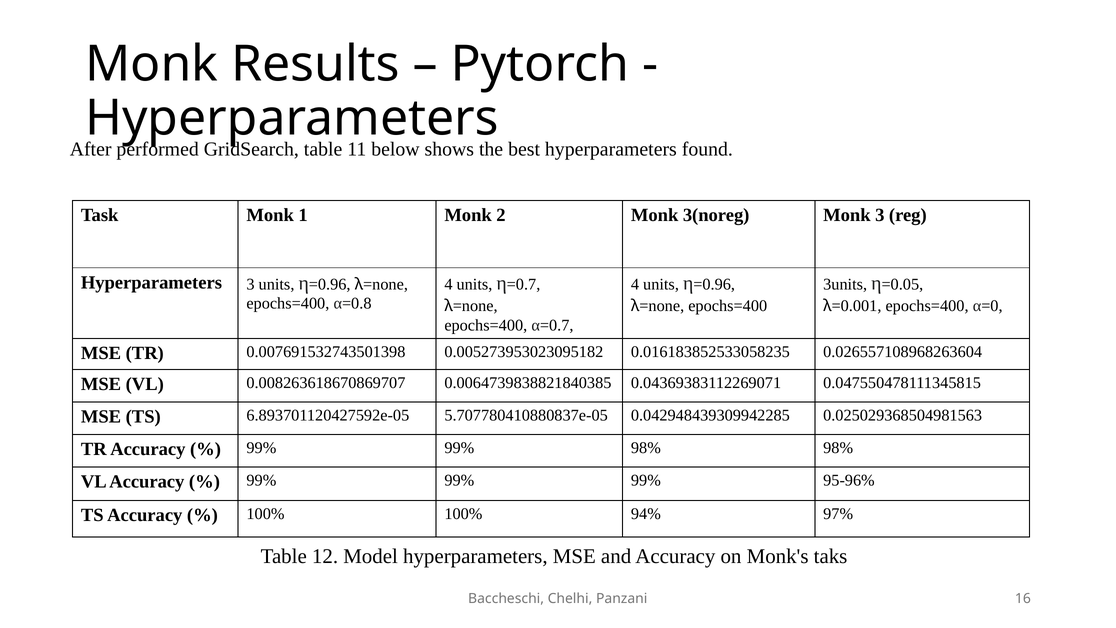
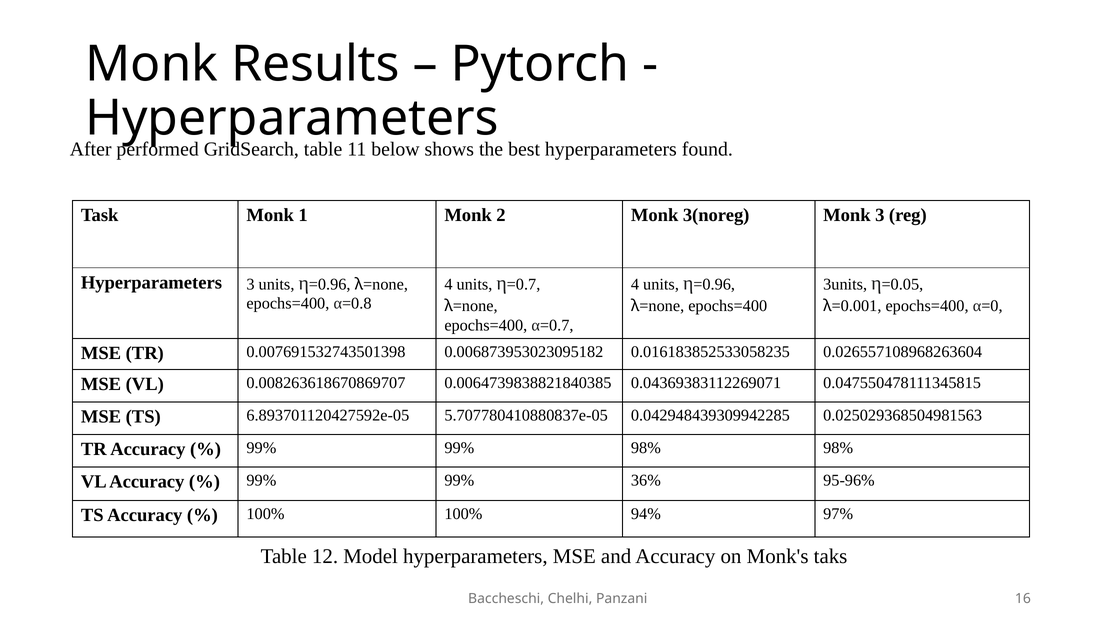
0.005273953023095182: 0.005273953023095182 -> 0.006873953023095182
99% 99% 99%: 99% -> 36%
